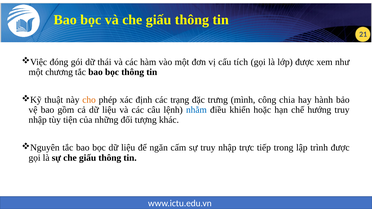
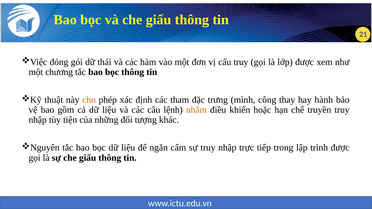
cấu tích: tích -> truy
trạng: trạng -> tham
chia: chia -> thay
nhằm colour: blue -> orange
hướng: hướng -> truyền
